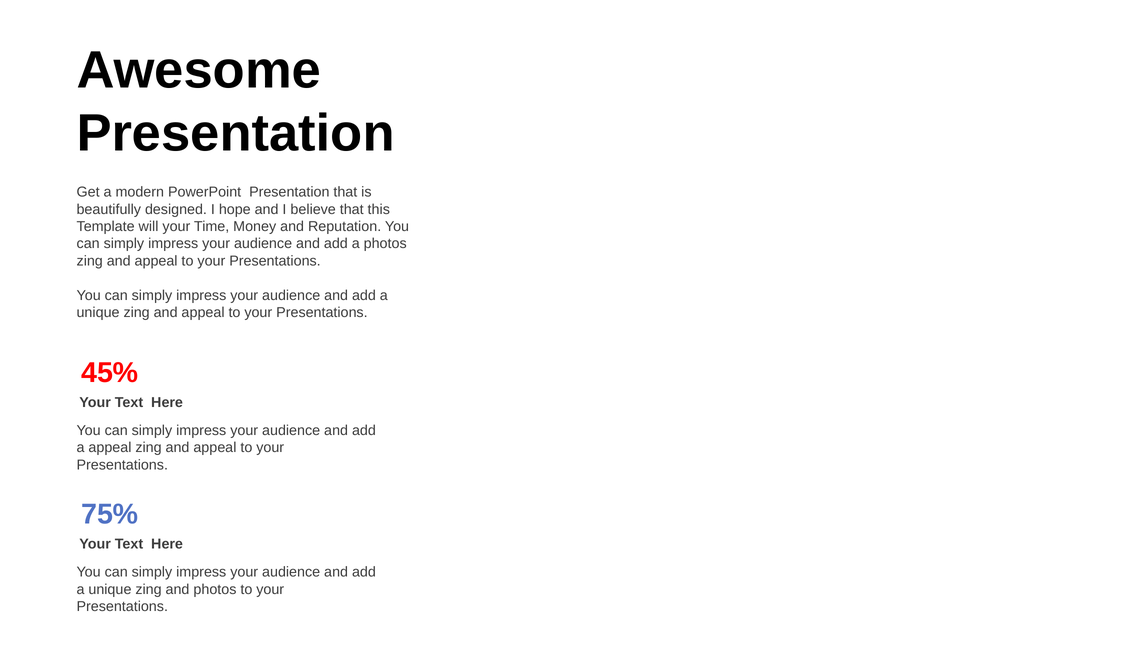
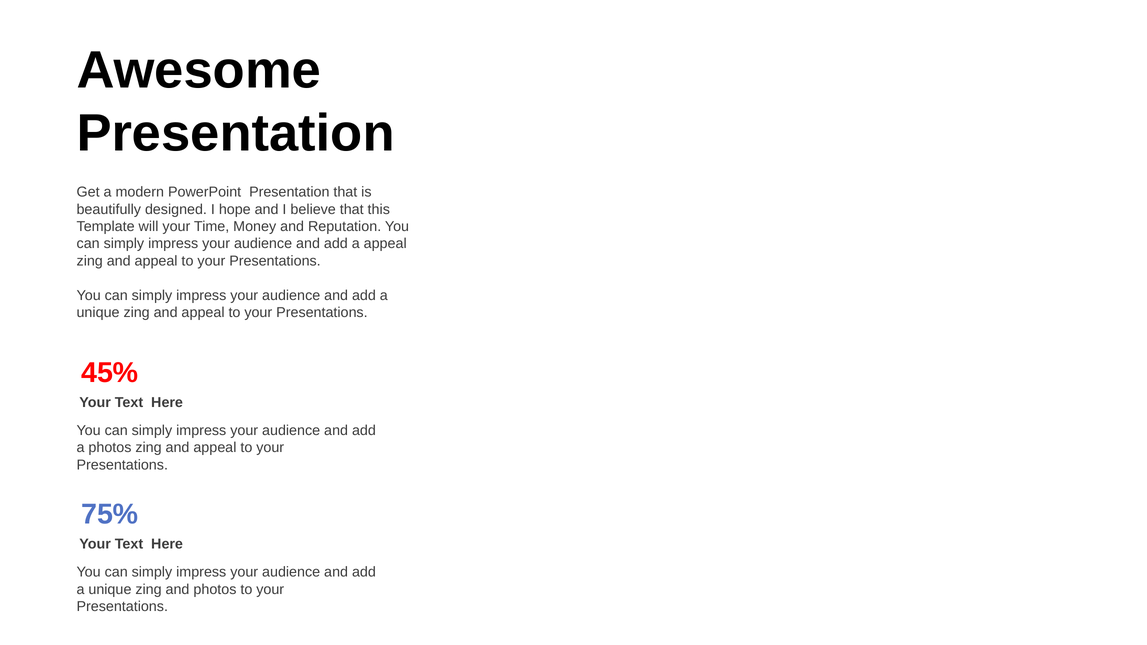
a photos: photos -> appeal
a appeal: appeal -> photos
